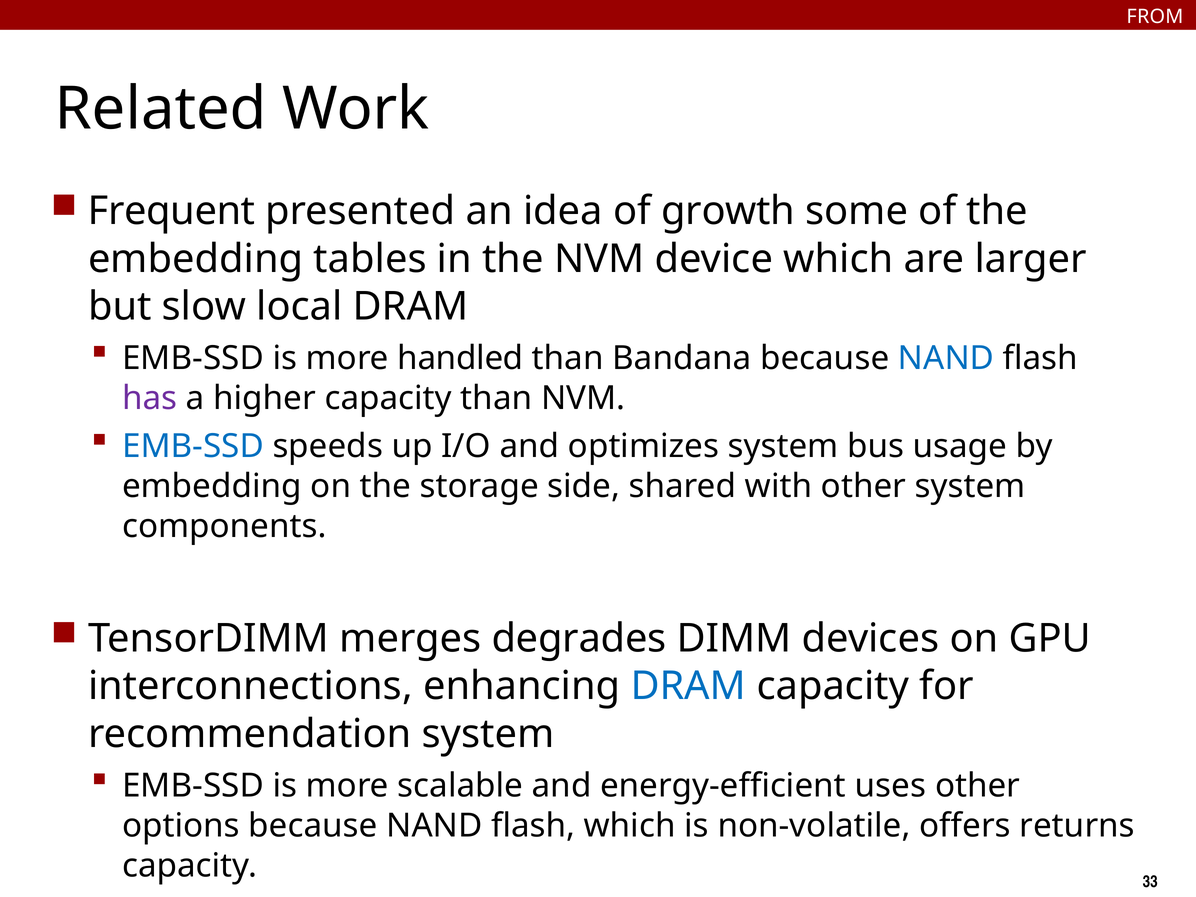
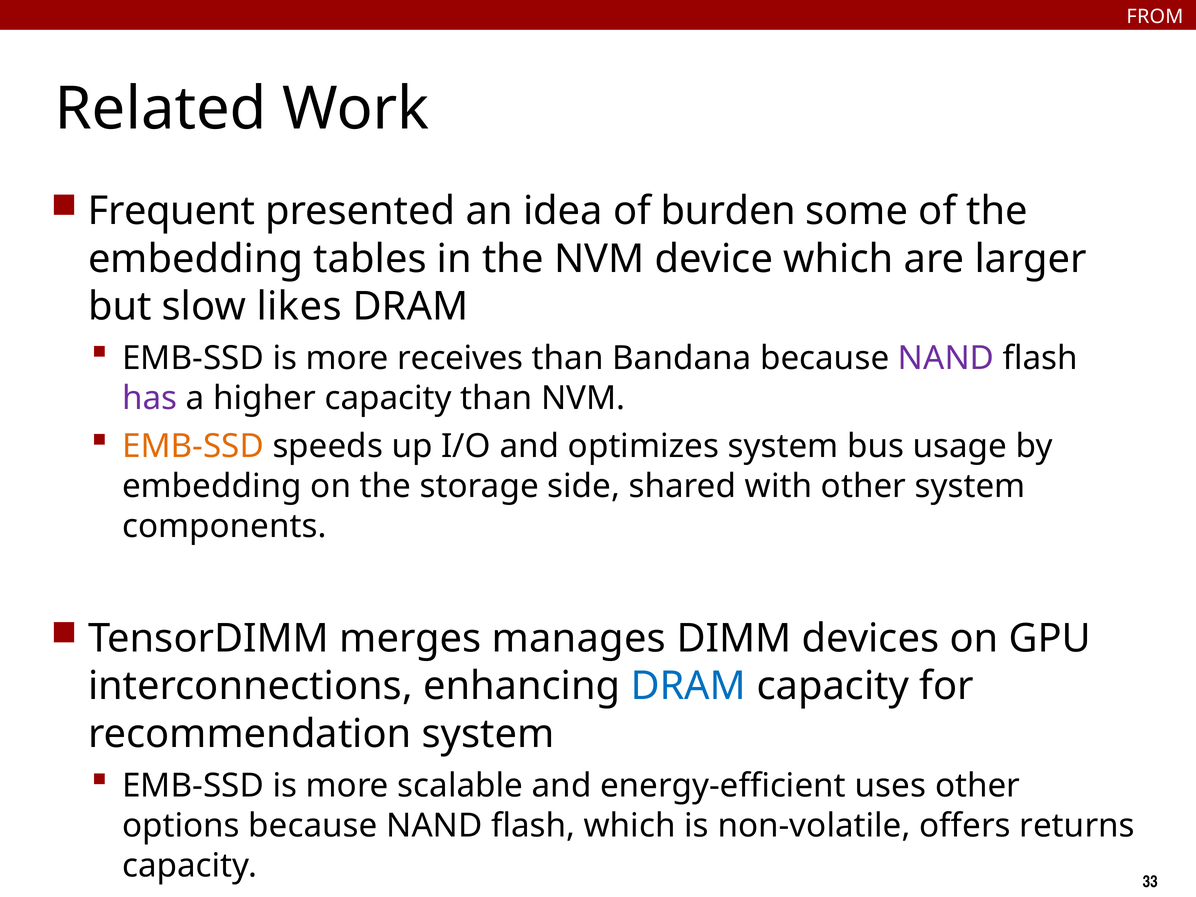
growth: growth -> burden
local: local -> likes
handled: handled -> receives
NAND at (946, 358) colour: blue -> purple
EMB-SSD at (193, 447) colour: blue -> orange
degrades: degrades -> manages
